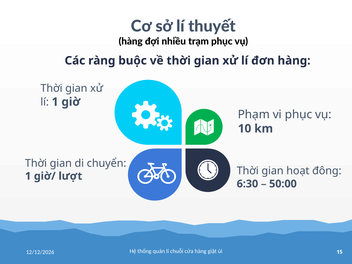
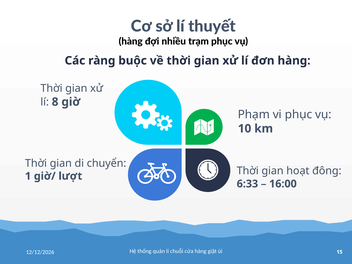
lí 1: 1 -> 8
6:30: 6:30 -> 6:33
50:00: 50:00 -> 16:00
